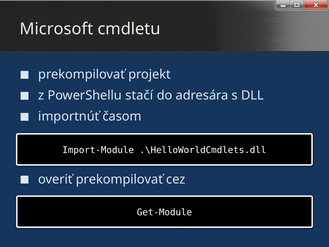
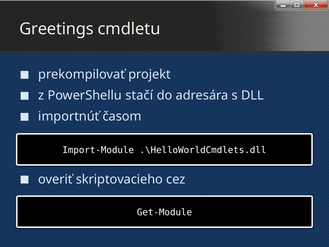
Microsoft: Microsoft -> Greetings
overiť prekompilovať: prekompilovať -> skriptovacieho
